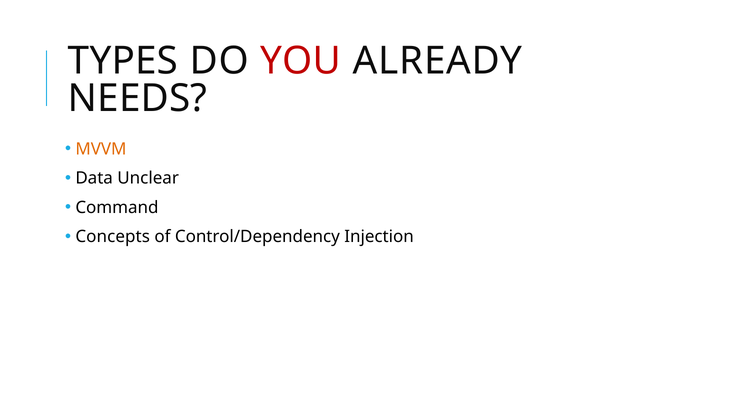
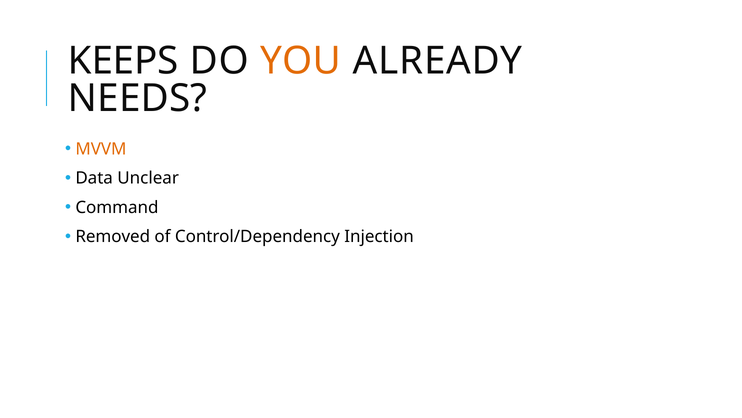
TYPES: TYPES -> KEEPS
YOU colour: red -> orange
Concepts: Concepts -> Removed
